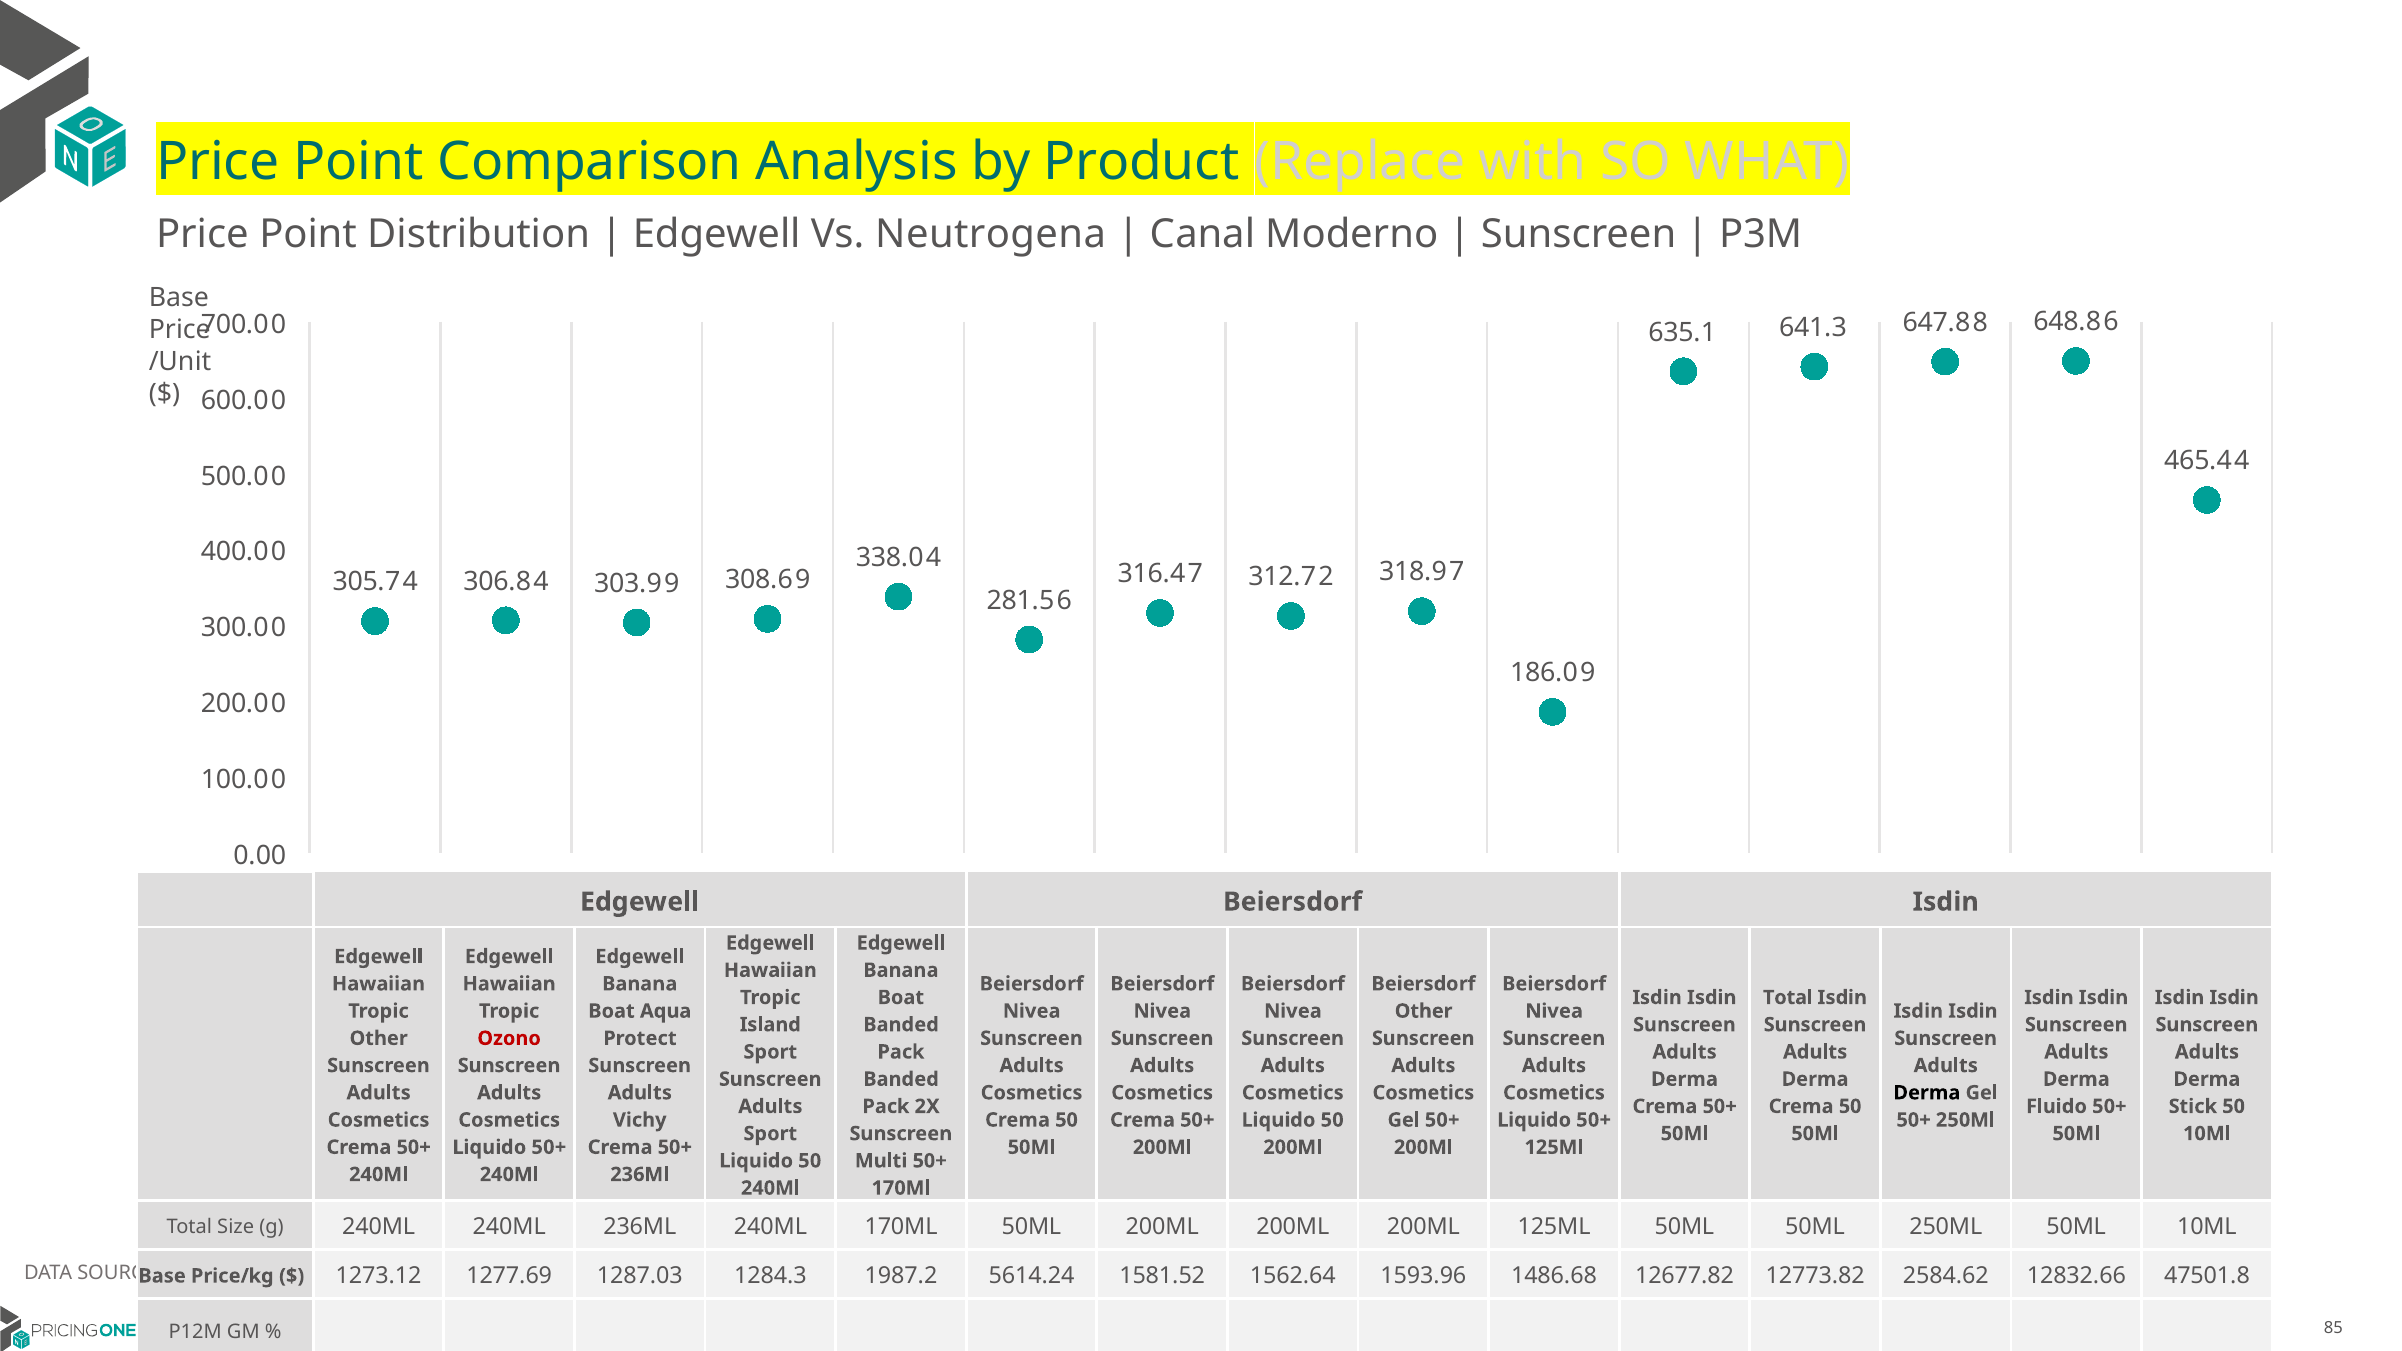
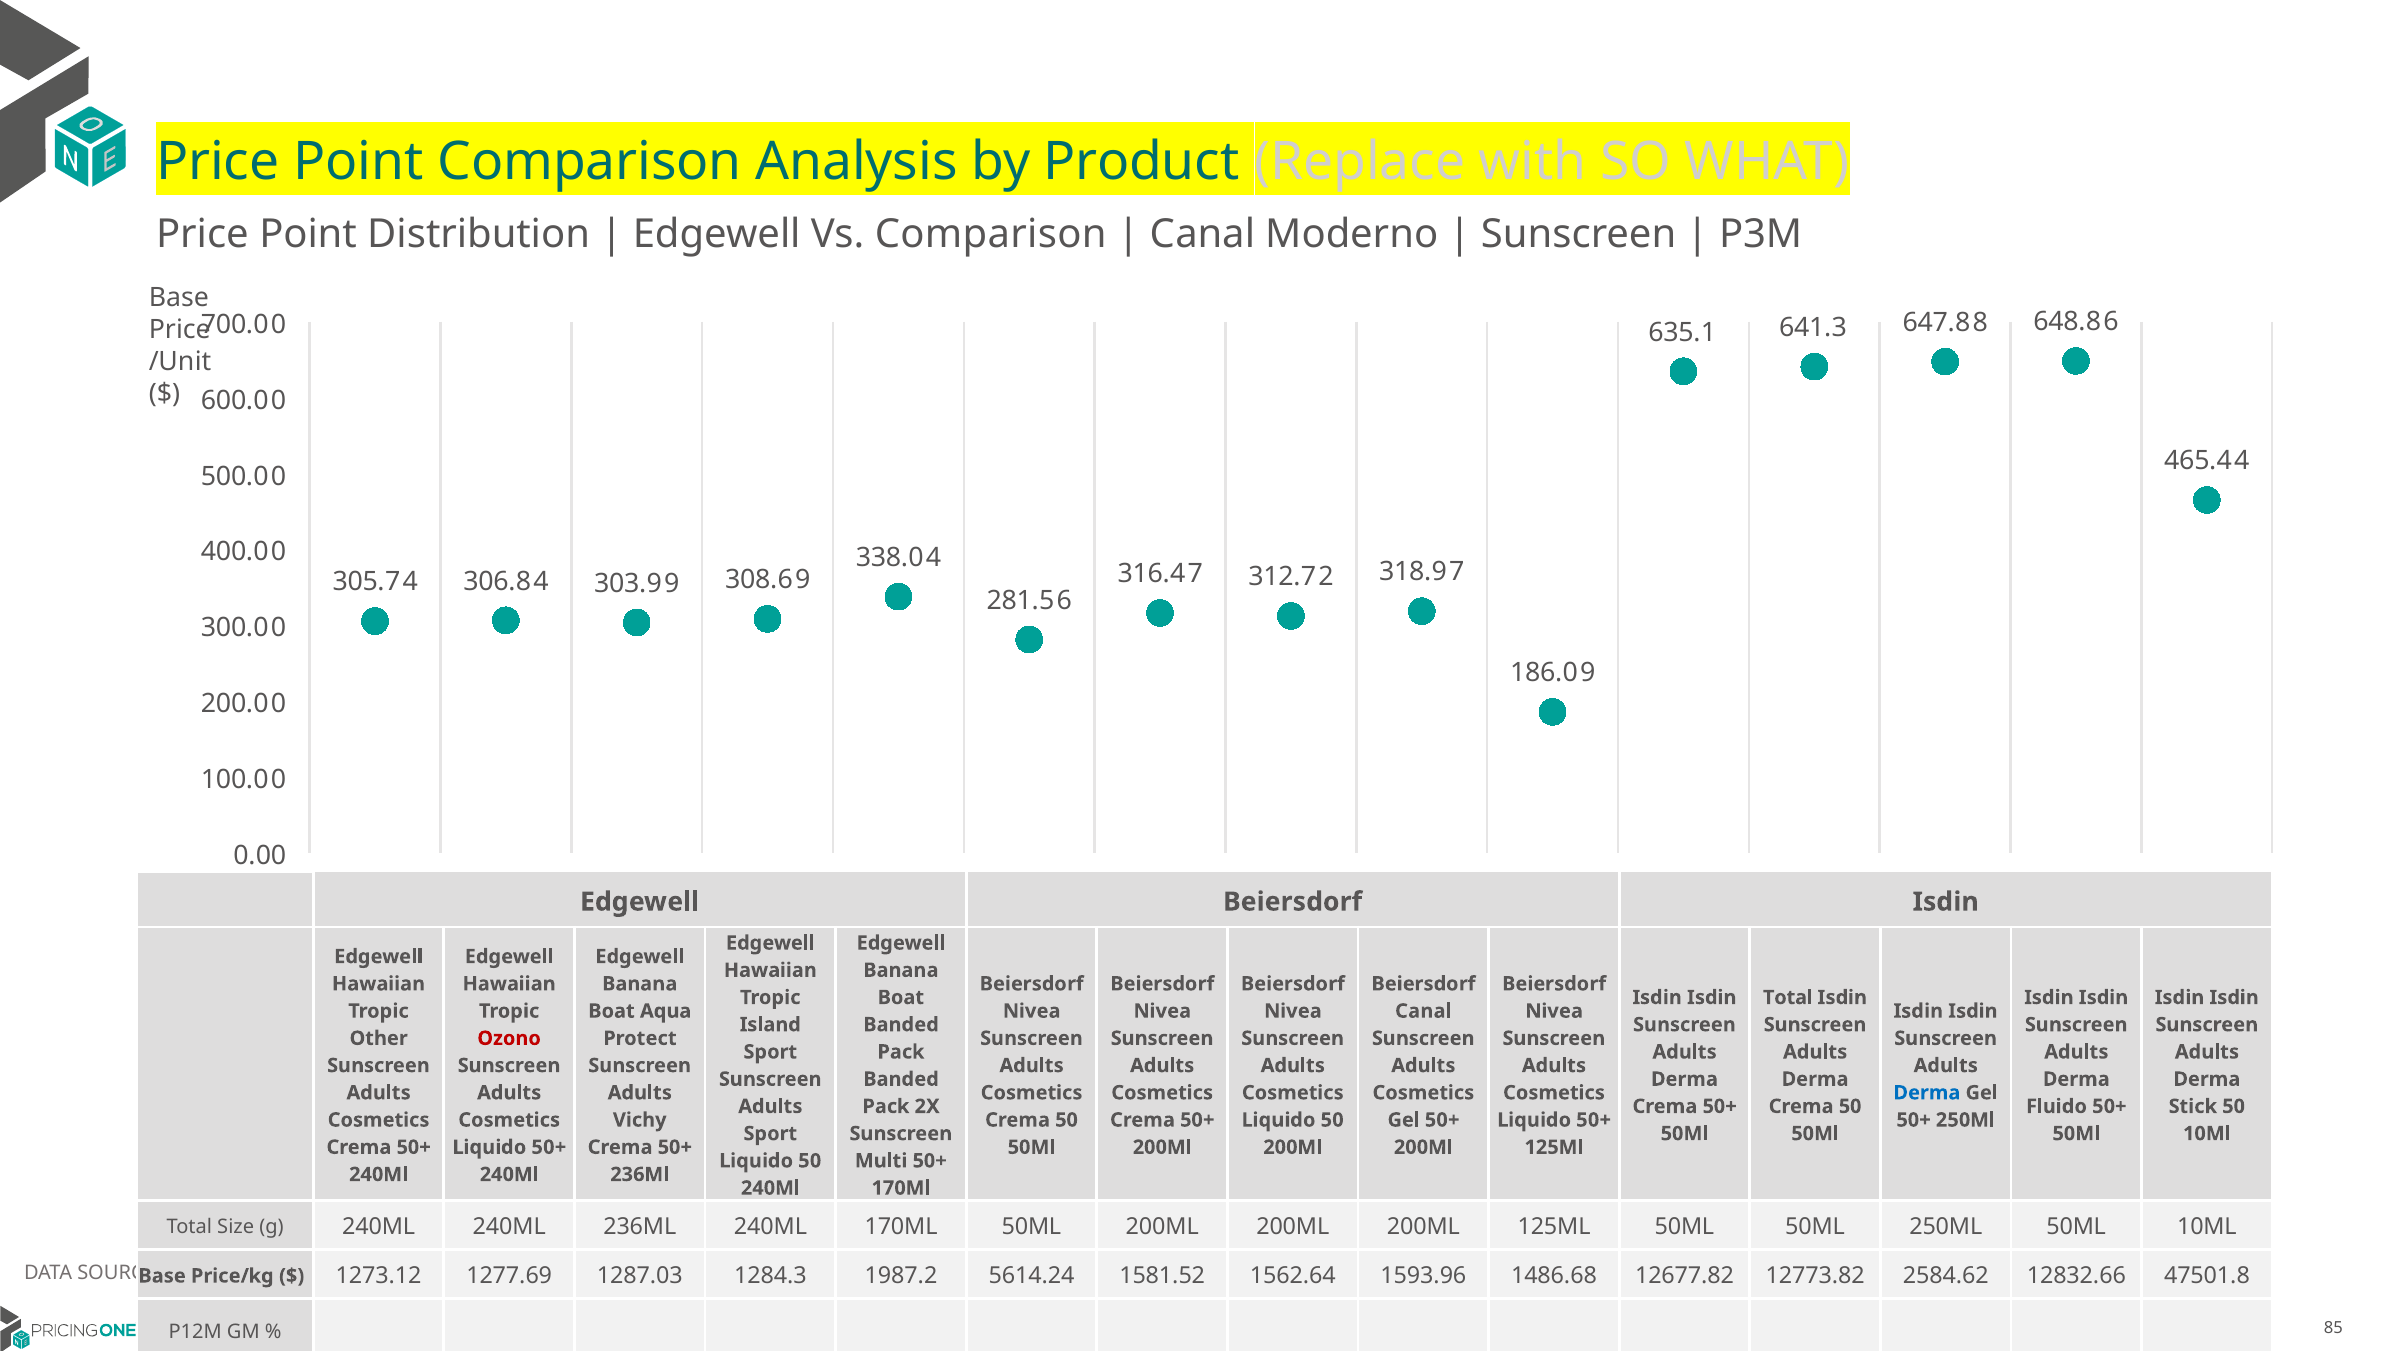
Vs Neutrogena: Neutrogena -> Comparison
Other at (1424, 1011): Other -> Canal
Derma at (1927, 1093) colour: black -> blue
